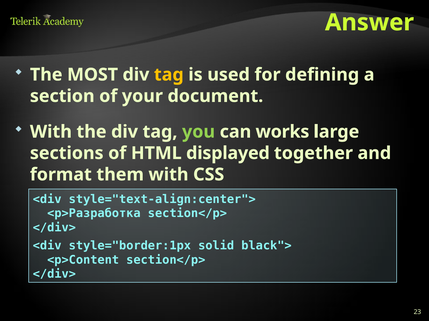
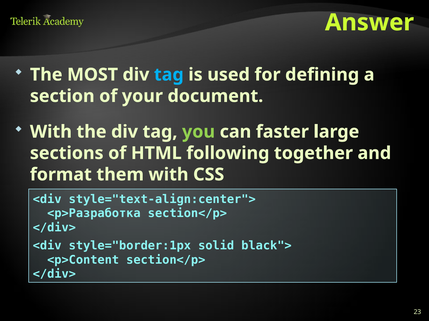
tag at (169, 75) colour: yellow -> light blue
works: works -> faster
displayed: displayed -> following
